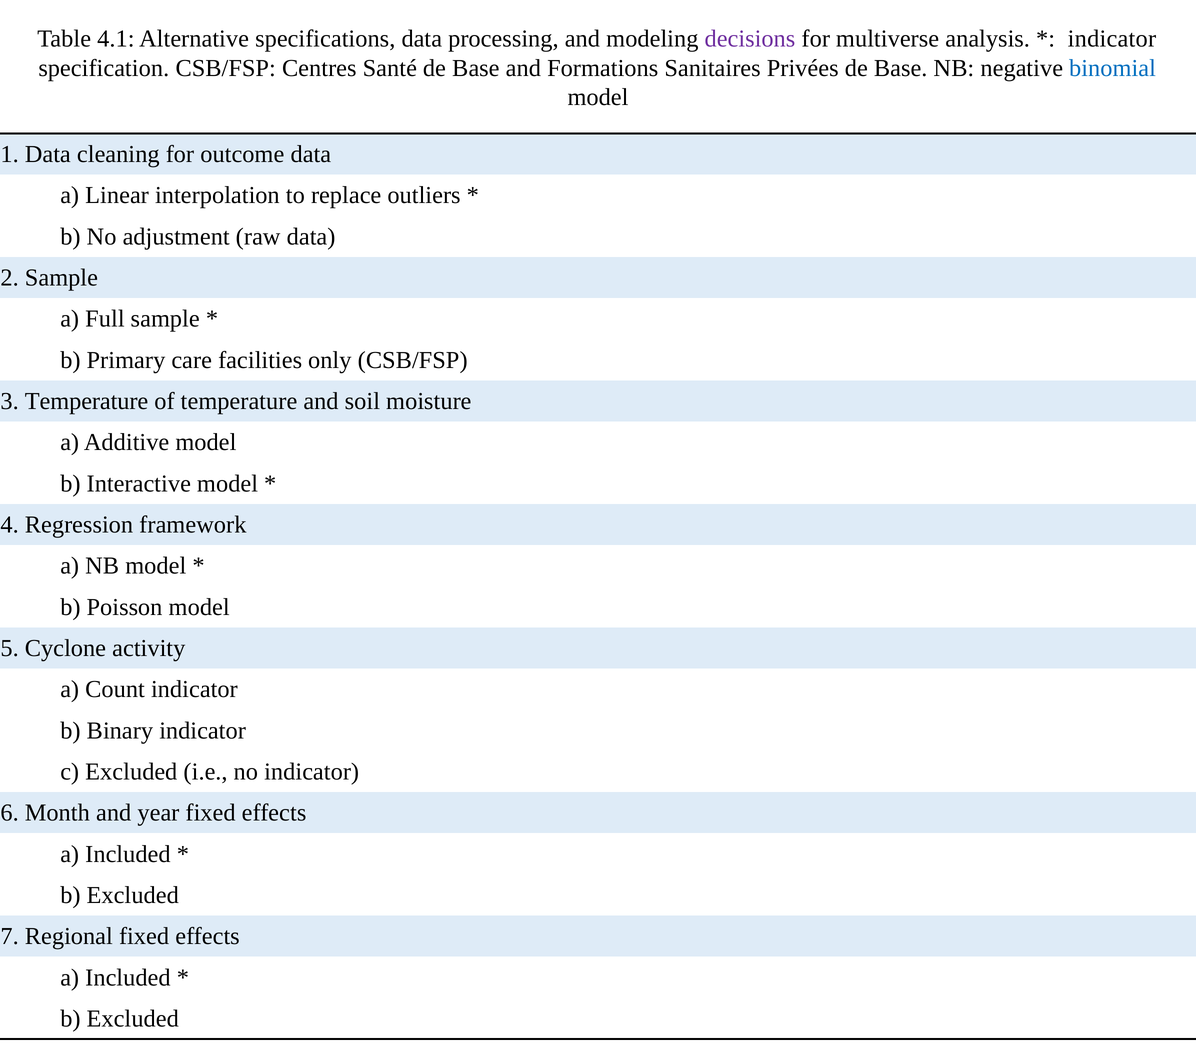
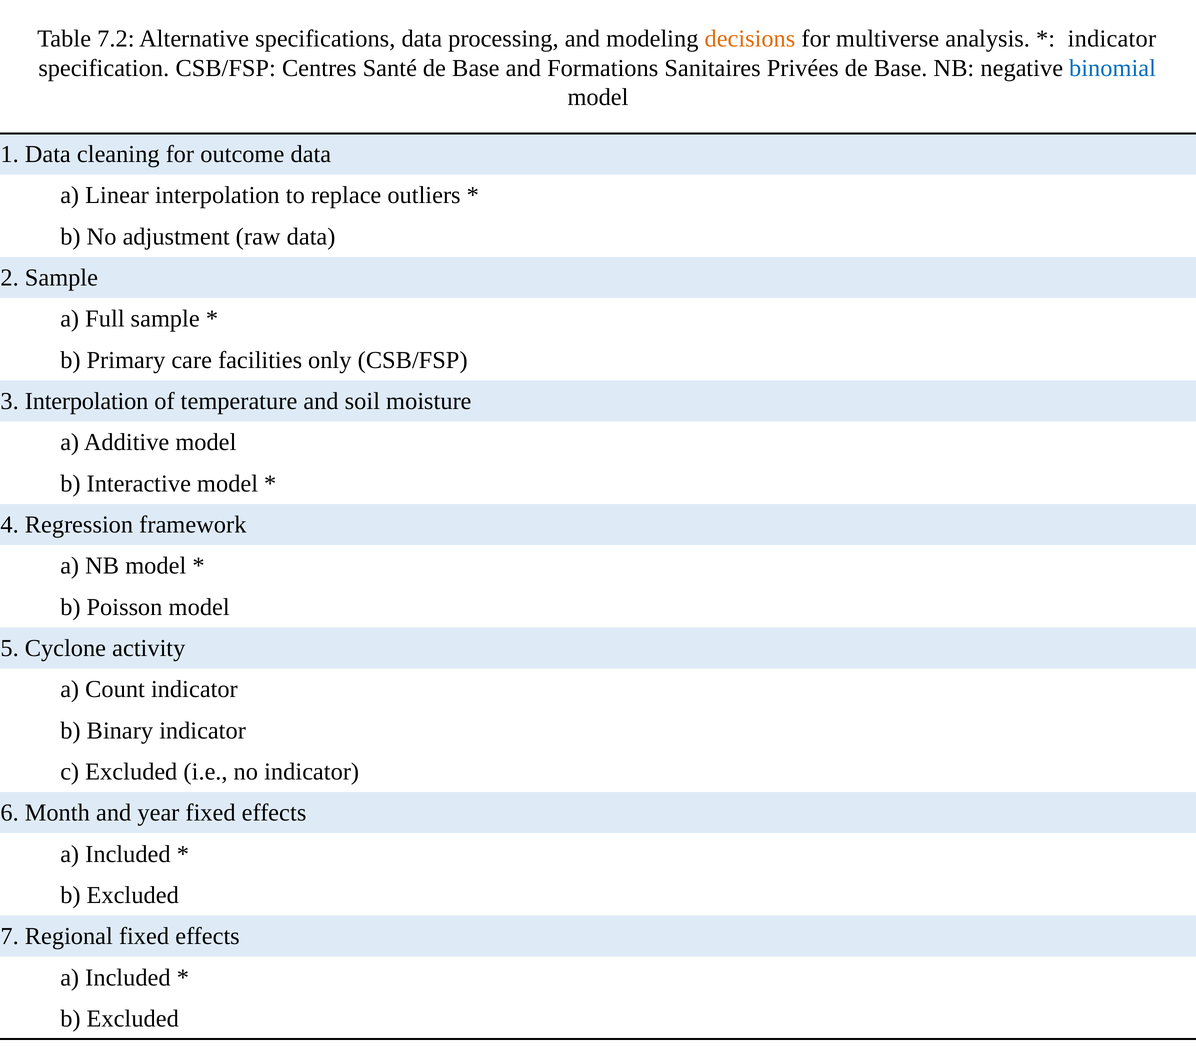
4.1: 4.1 -> 7.2
decisions colour: purple -> orange
3 Temperature: Temperature -> Interpolation
